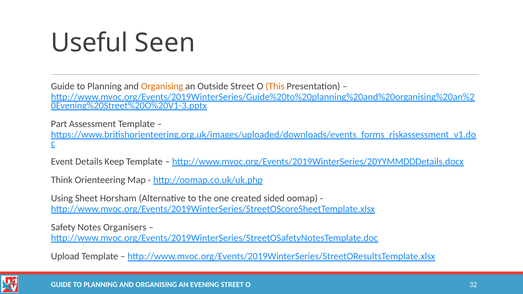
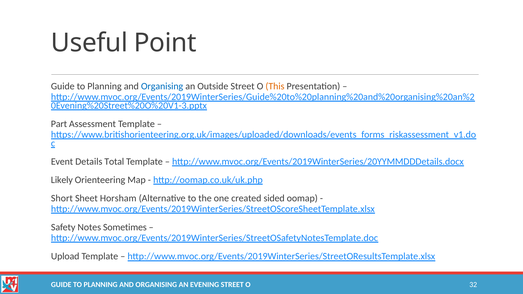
Seen: Seen -> Point
Organising at (162, 86) colour: orange -> blue
Keep: Keep -> Total
Think: Think -> Likely
Using: Using -> Short
Organisers: Organisers -> Sometimes
